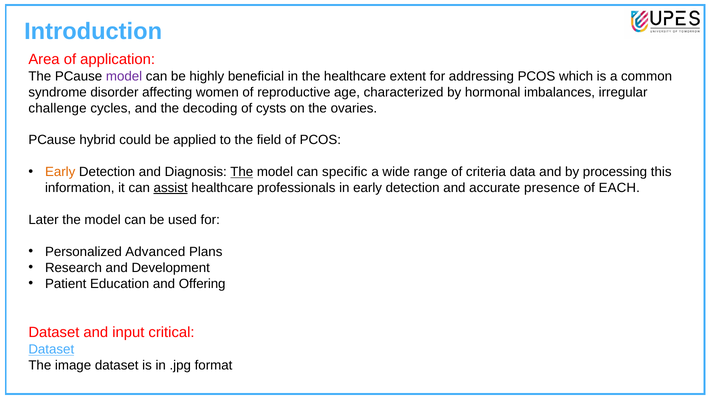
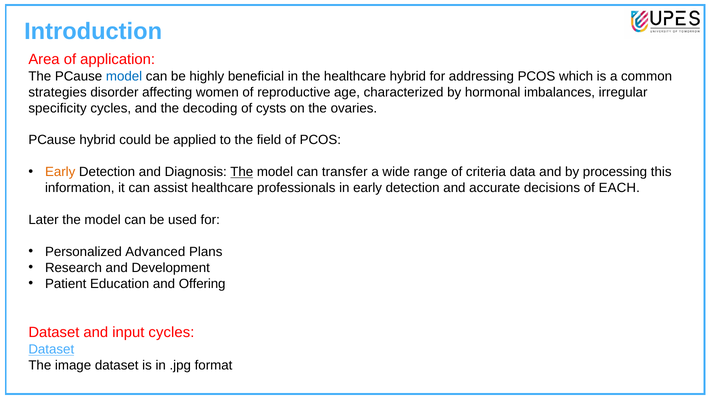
model at (124, 76) colour: purple -> blue
healthcare extent: extent -> hybrid
syndrome: syndrome -> strategies
challenge: challenge -> specificity
specific: specific -> transfer
assist underline: present -> none
presence: presence -> decisions
input critical: critical -> cycles
